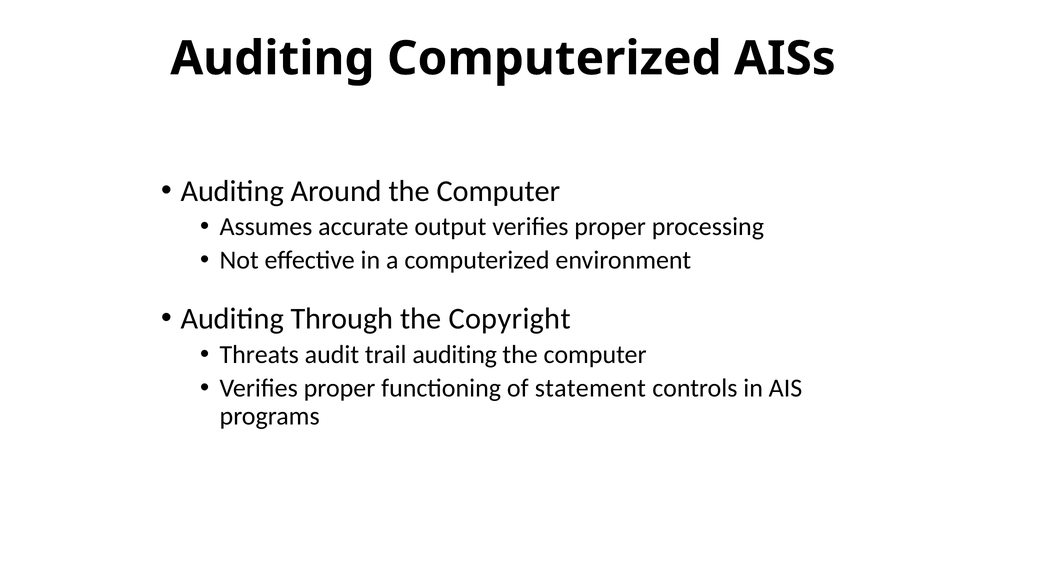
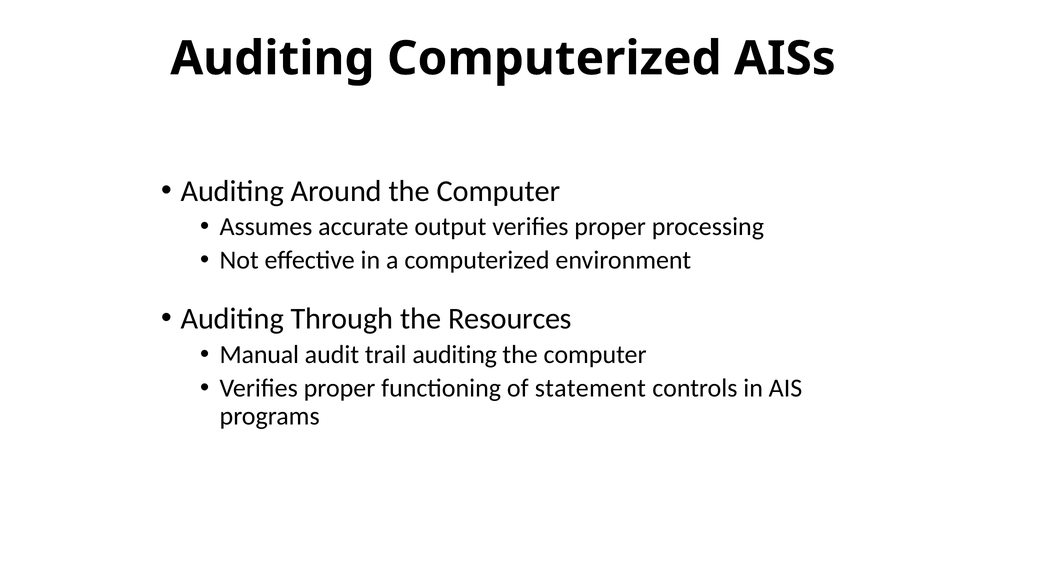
Copyright: Copyright -> Resources
Threats: Threats -> Manual
